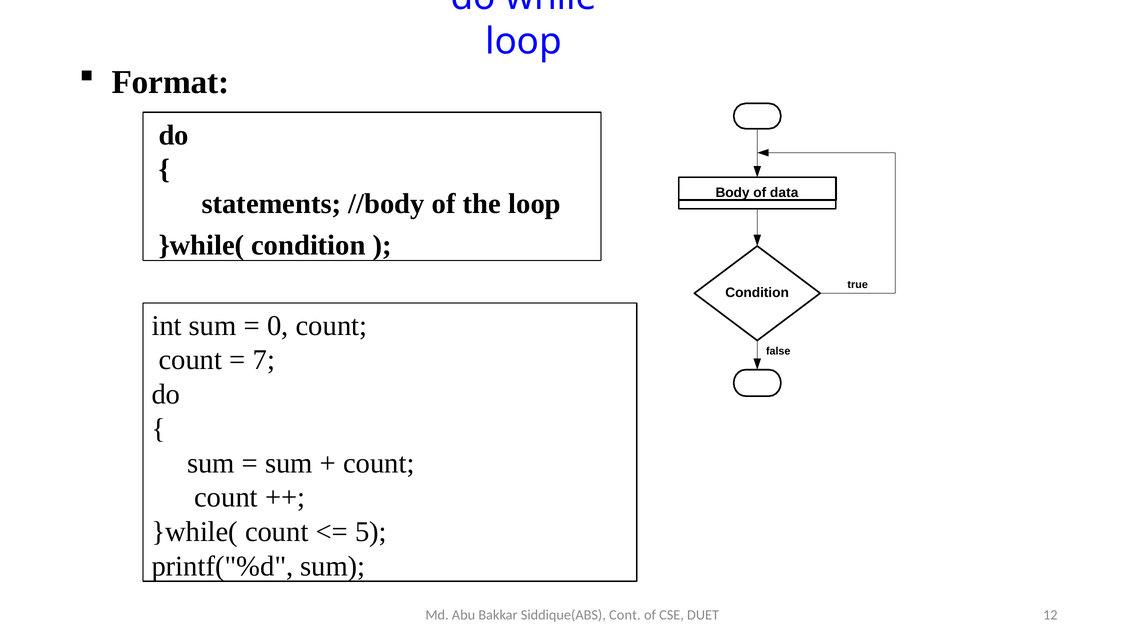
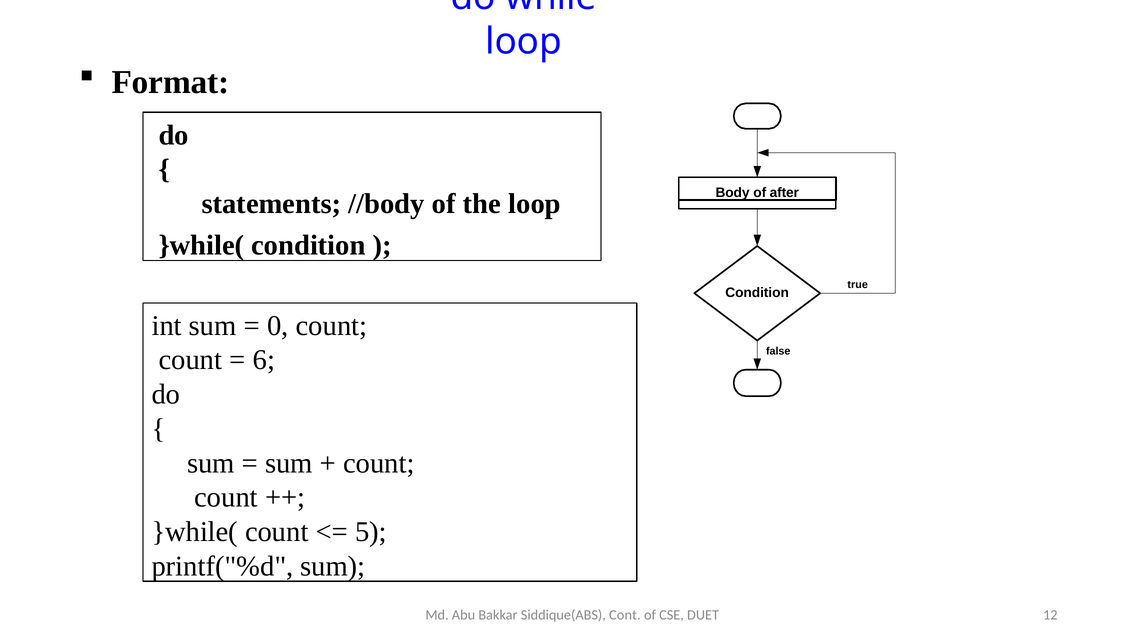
data: data -> after
7: 7 -> 6
